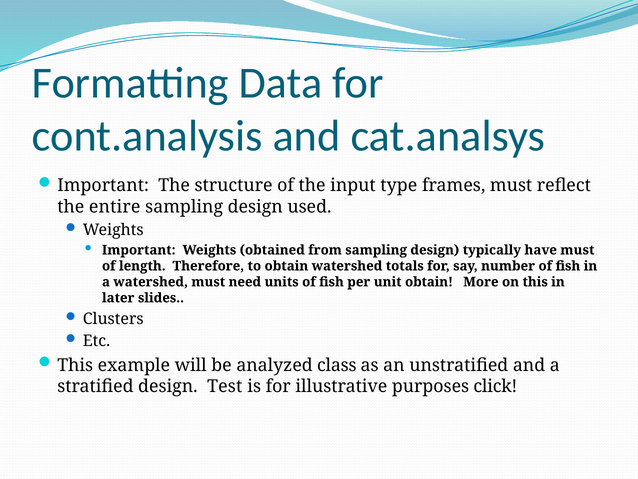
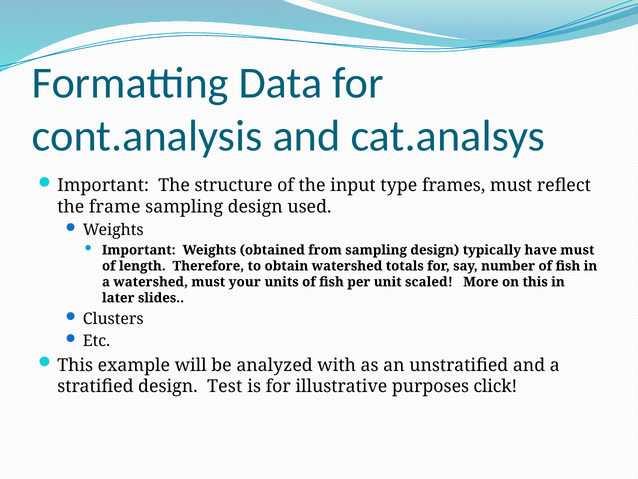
entire: entire -> frame
need: need -> your
unit obtain: obtain -> scaled
class: class -> with
